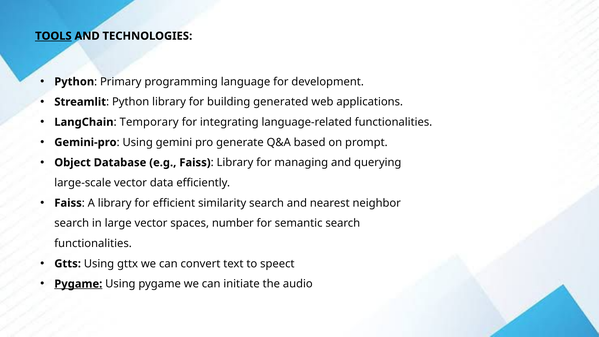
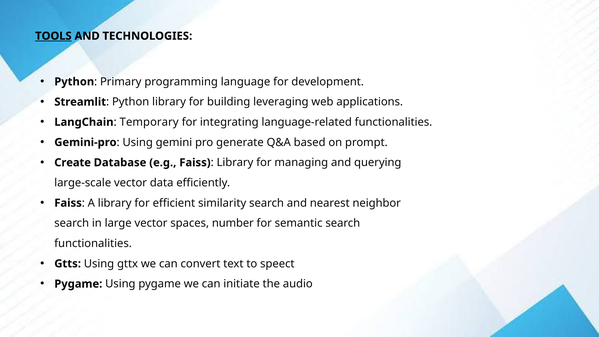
generated: generated -> leveraging
Object: Object -> Create
Pygame at (78, 284) underline: present -> none
